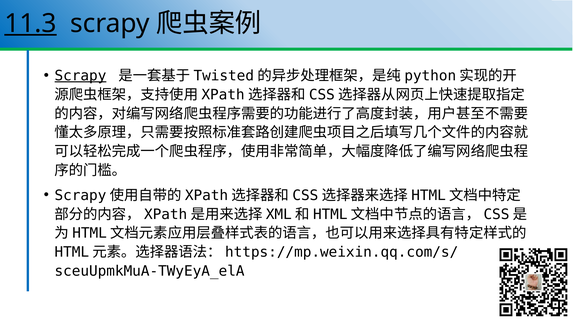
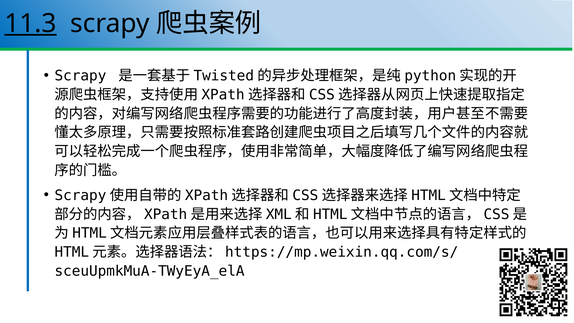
Scrapy at (80, 76) underline: present -> none
